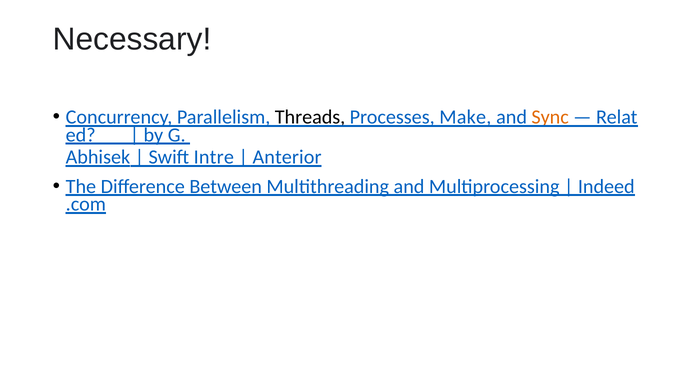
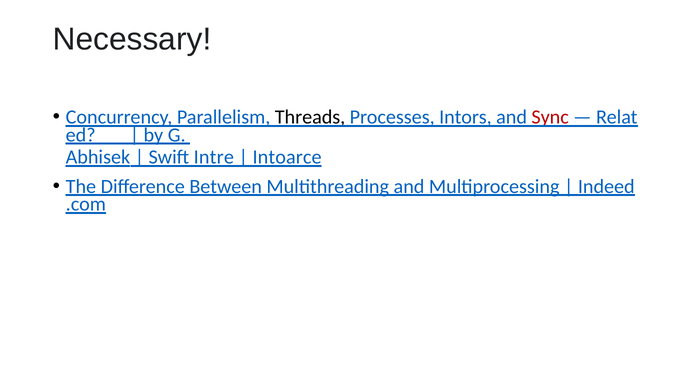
Make: Make -> Intors
Sync colour: orange -> red
Anterior: Anterior -> Intoarce
